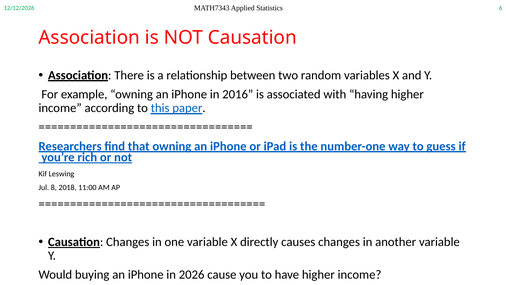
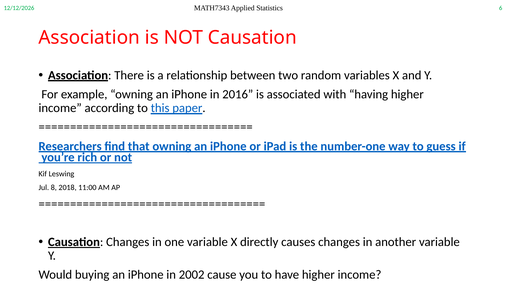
2026: 2026 -> 2002
